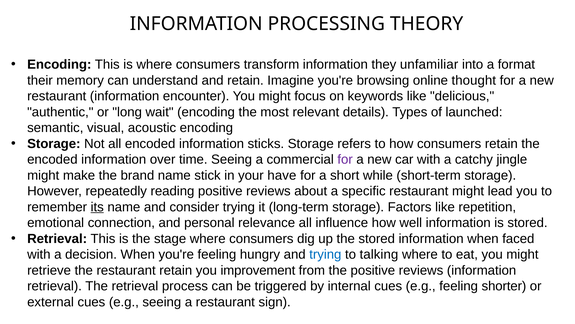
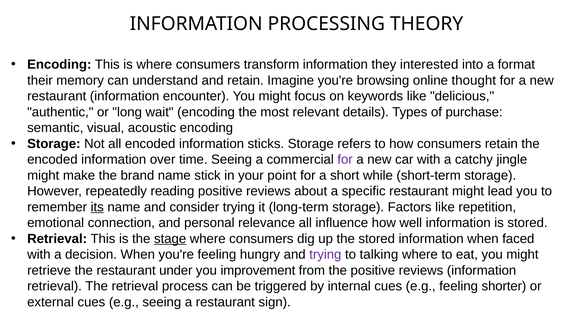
unfamiliar: unfamiliar -> interested
launched: launched -> purchase
have: have -> point
stage underline: none -> present
trying at (325, 254) colour: blue -> purple
restaurant retain: retain -> under
